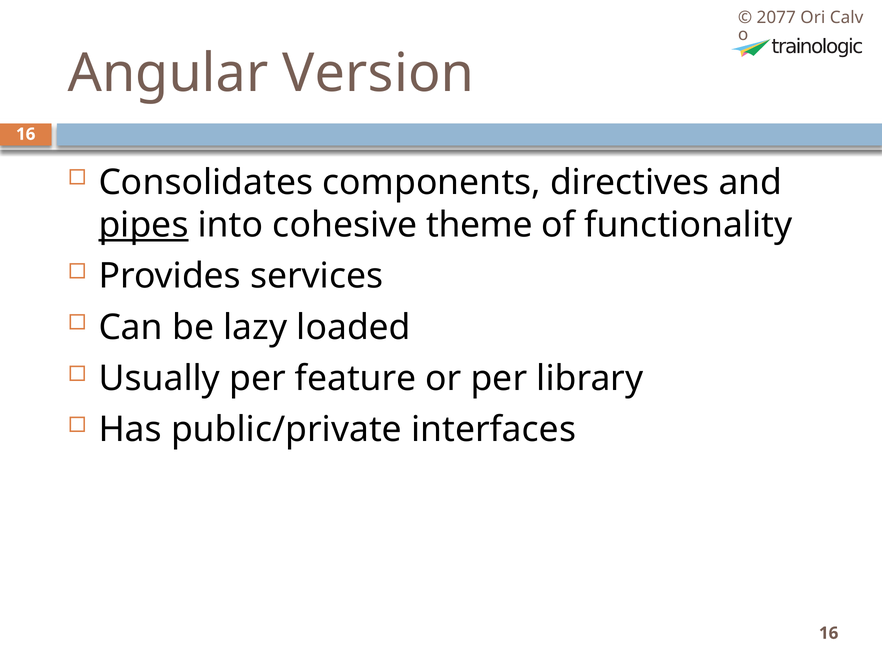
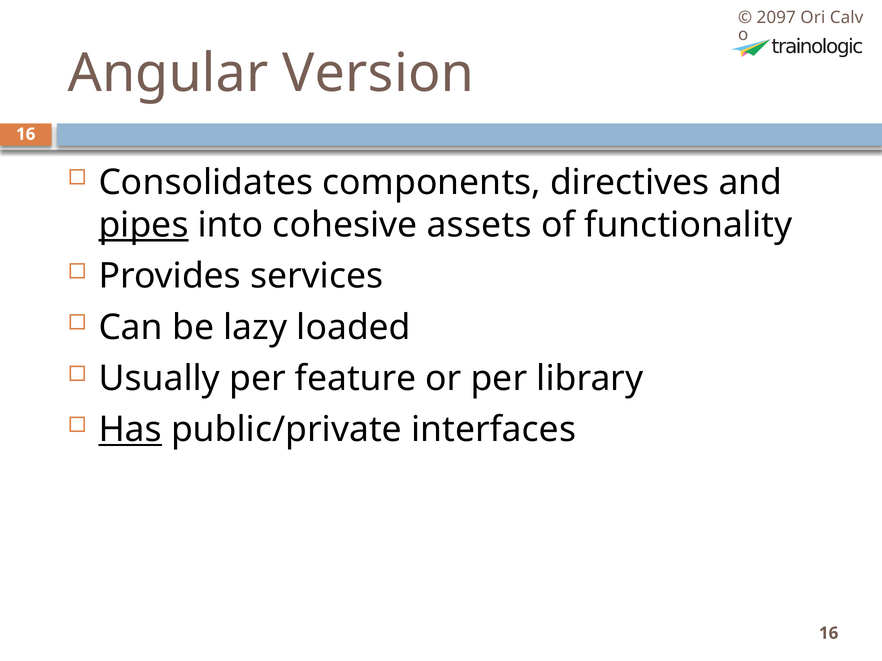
2077: 2077 -> 2097
theme: theme -> assets
Has underline: none -> present
